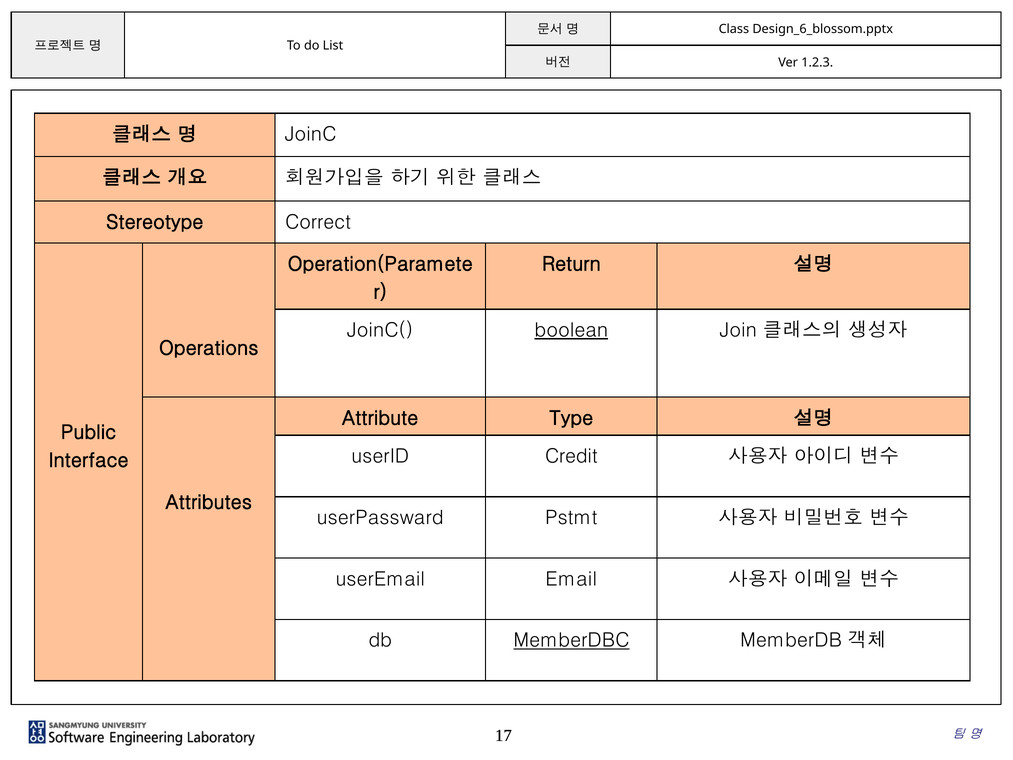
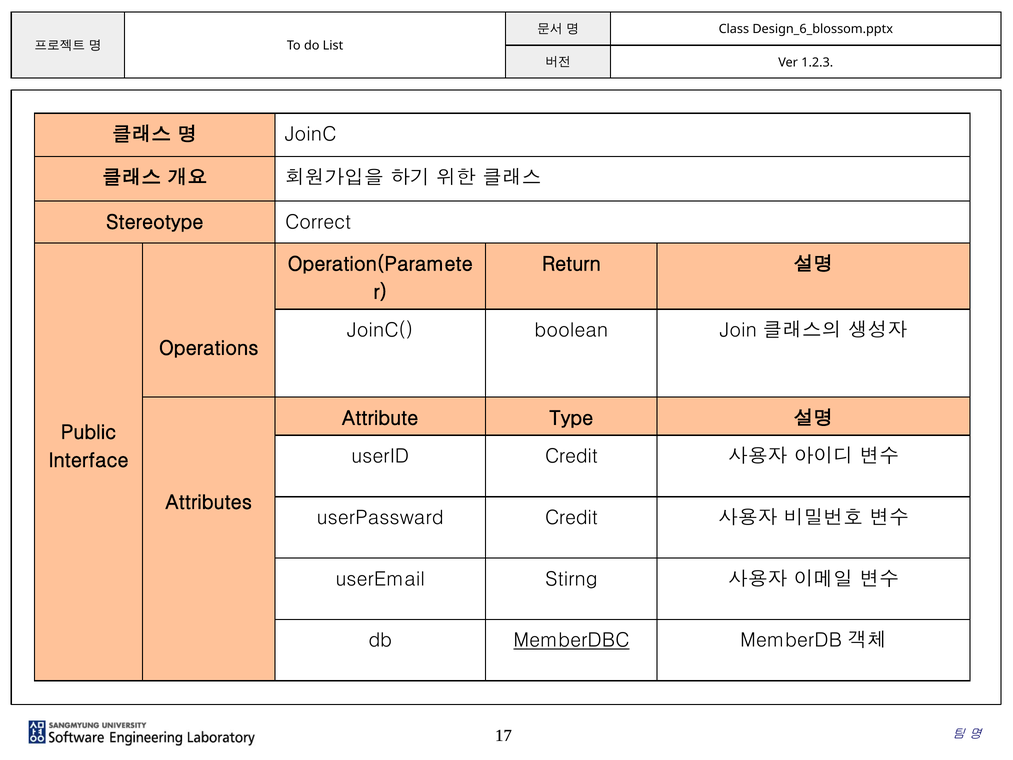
boolean underline: present -> none
userPassward Pstmt: Pstmt -> Credit
Email: Email -> Stirng
